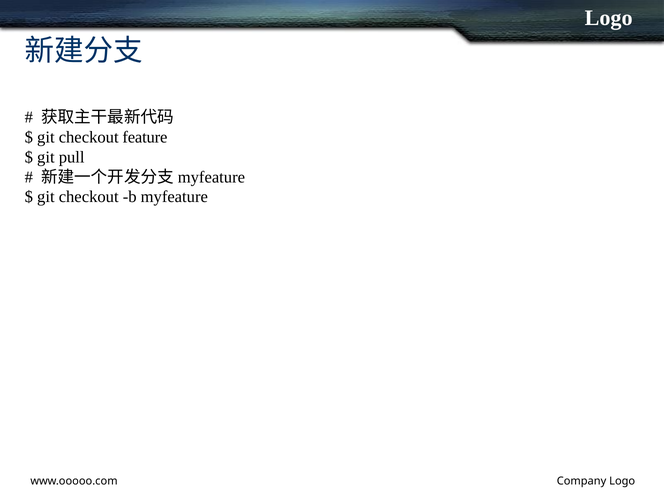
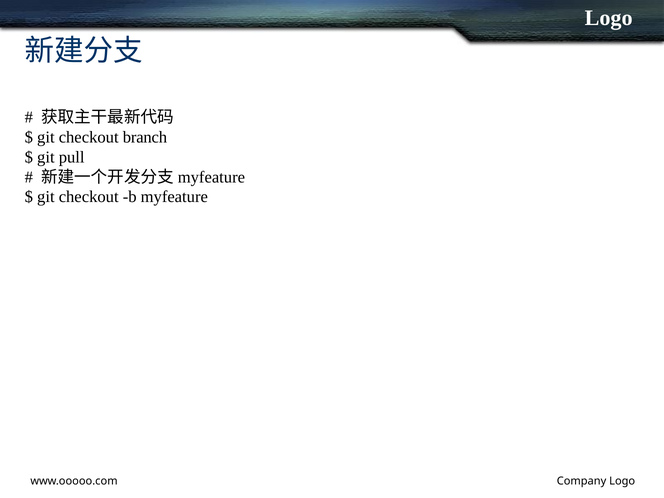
feature: feature -> branch
